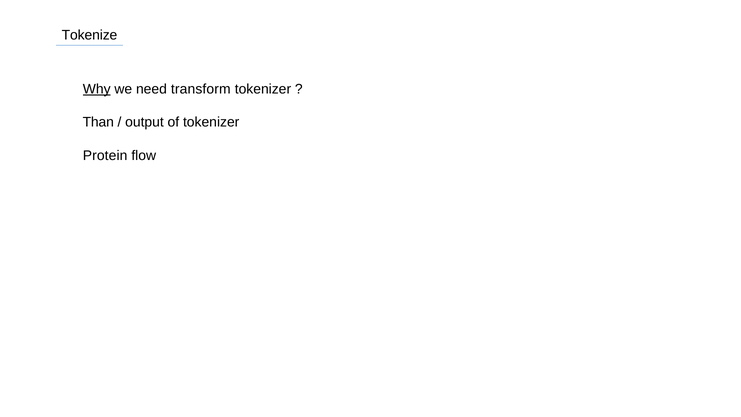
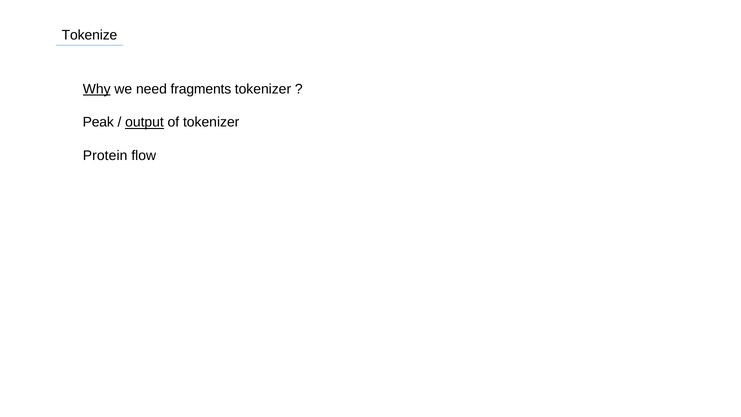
transform: transform -> fragments
Than: Than -> Peak
output underline: none -> present
